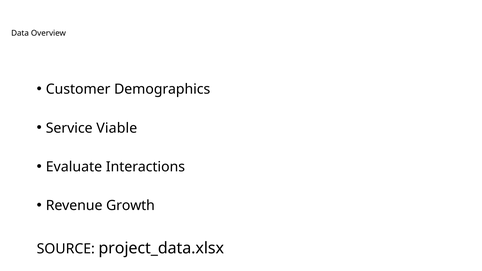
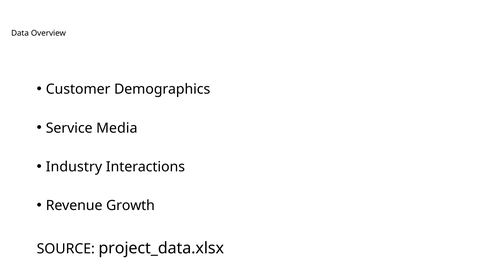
Viable: Viable -> Media
Evaluate: Evaluate -> Industry
